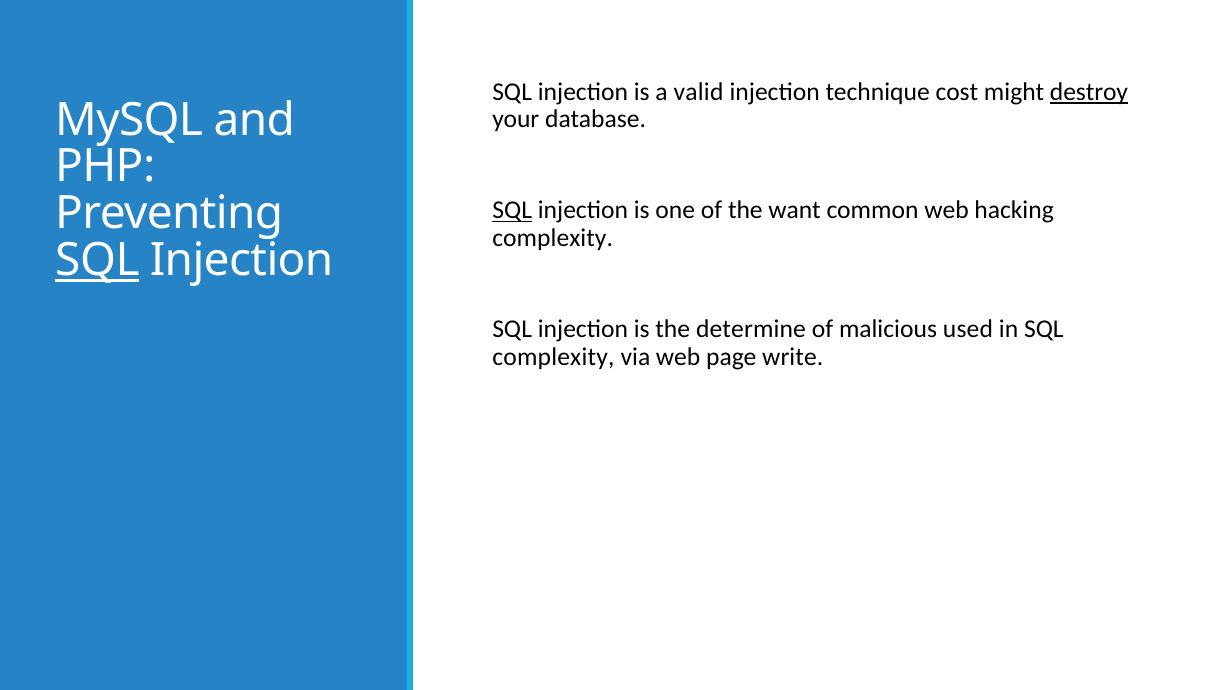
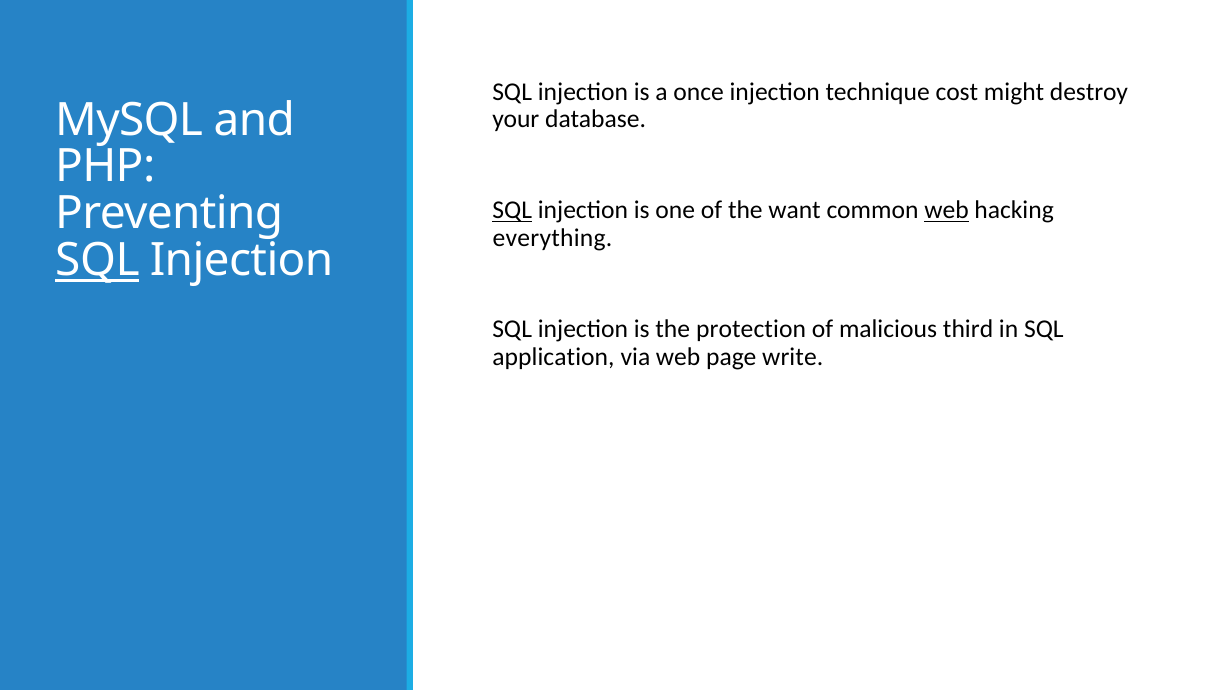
valid: valid -> once
destroy underline: present -> none
web at (947, 210) underline: none -> present
complexity at (553, 238): complexity -> everything
determine: determine -> protection
used: used -> third
complexity at (553, 357): complexity -> application
